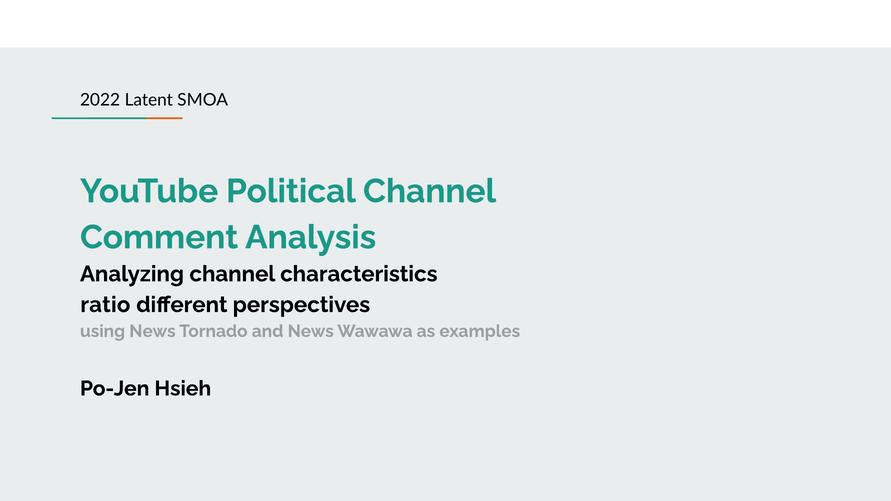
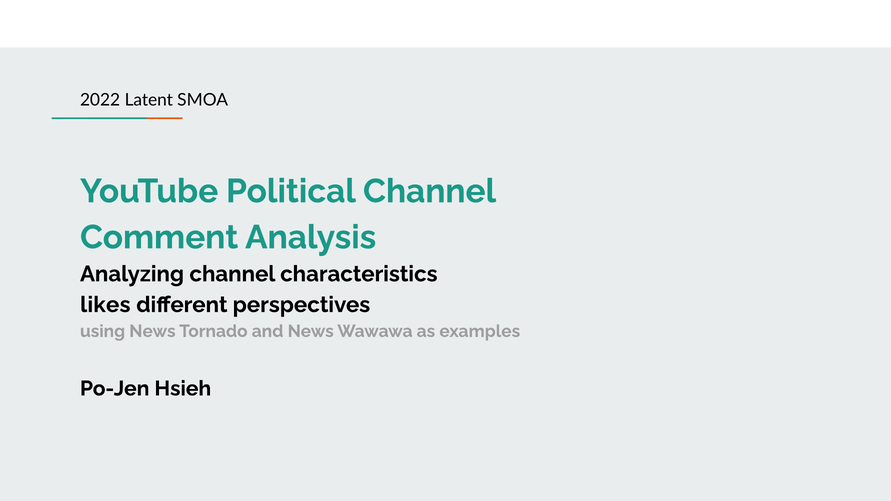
ratio: ratio -> likes
